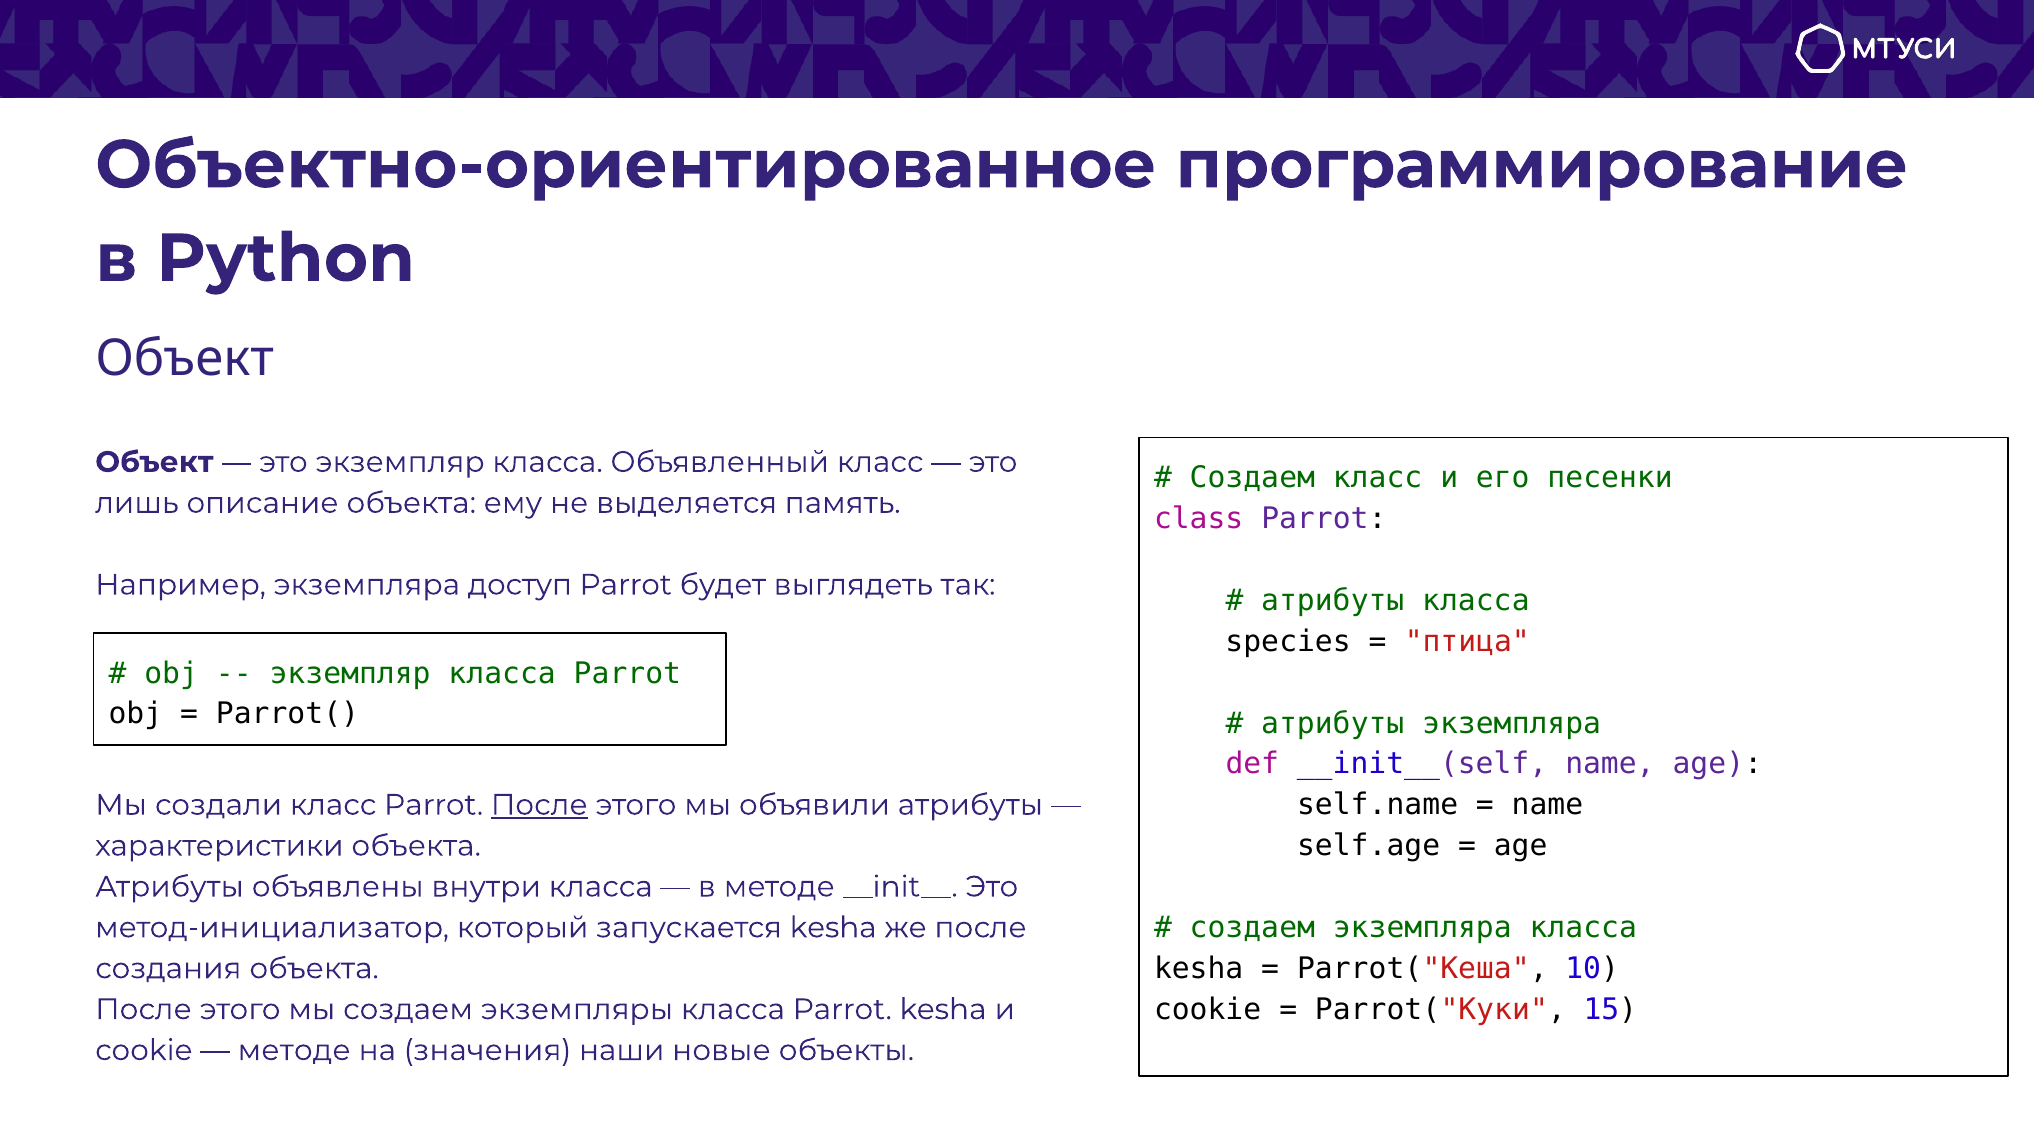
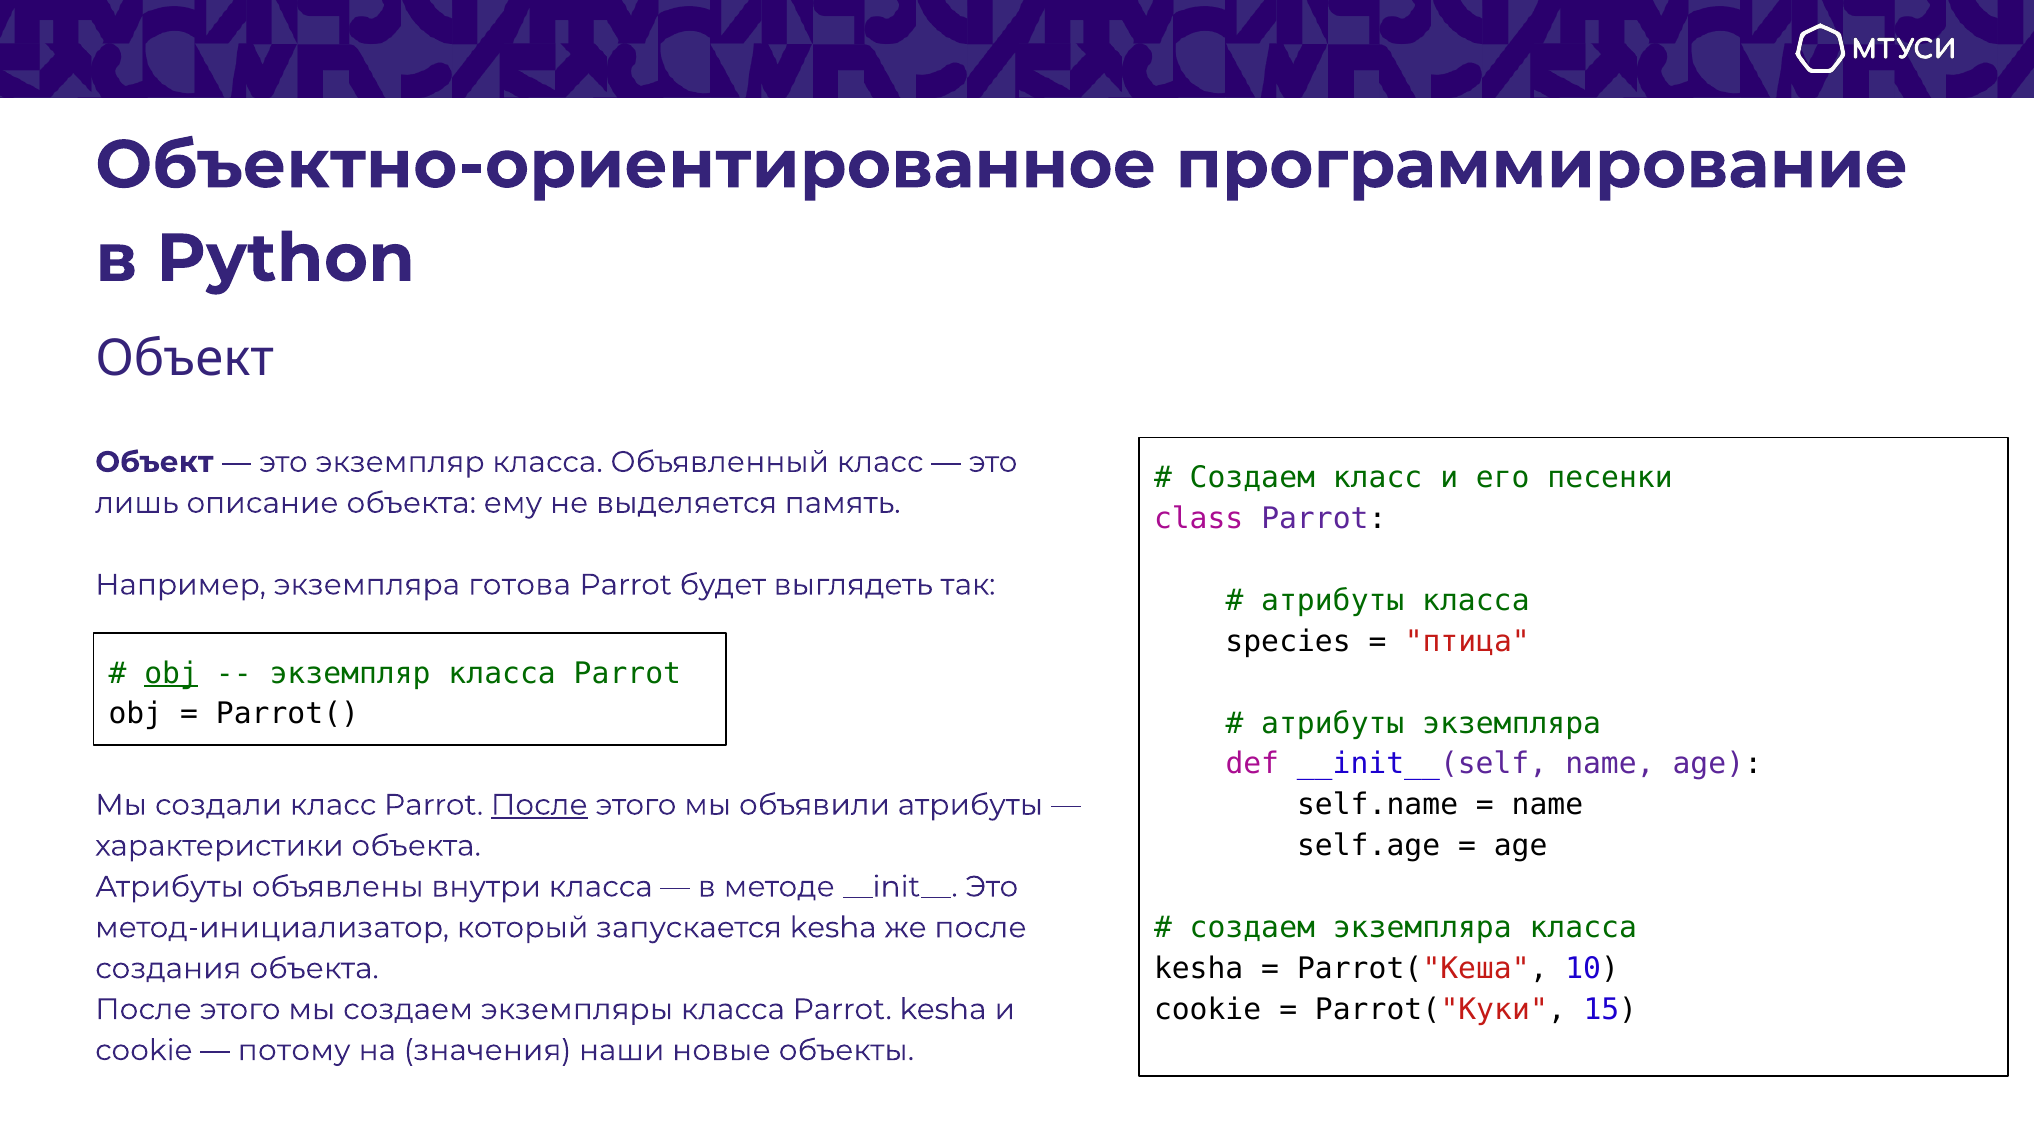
доступ: доступ -> готова
obj at (171, 673) underline: none -> present
методе at (294, 1050): методе -> потому
